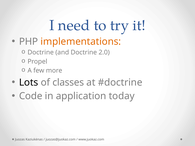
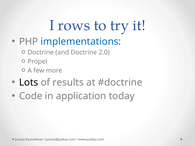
need: need -> rows
implementations colour: orange -> blue
classes: classes -> results
